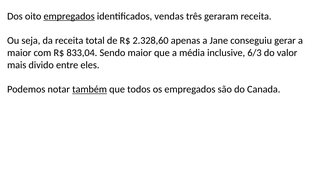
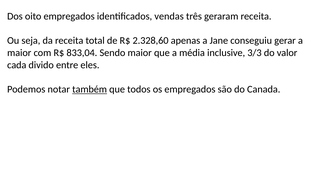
empregados at (69, 16) underline: present -> none
6/3: 6/3 -> 3/3
mais: mais -> cada
